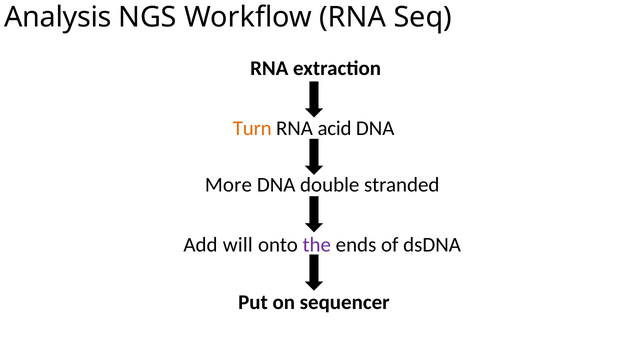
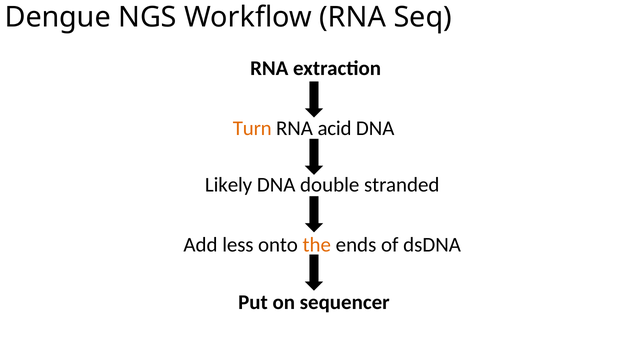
Analysis: Analysis -> Dengue
More: More -> Likely
will: will -> less
the colour: purple -> orange
